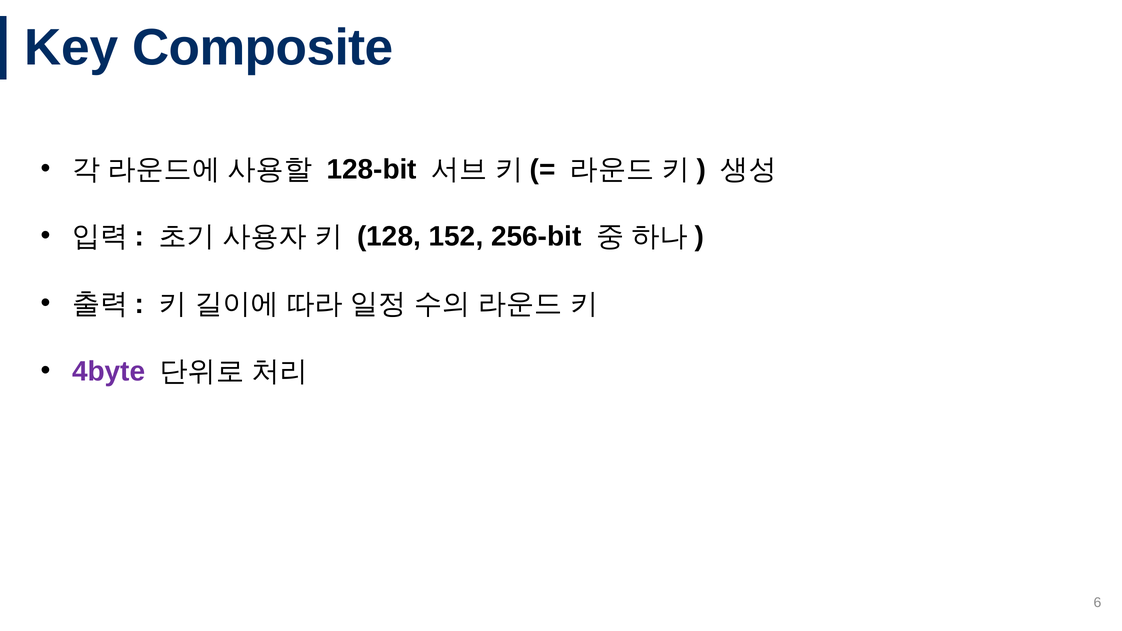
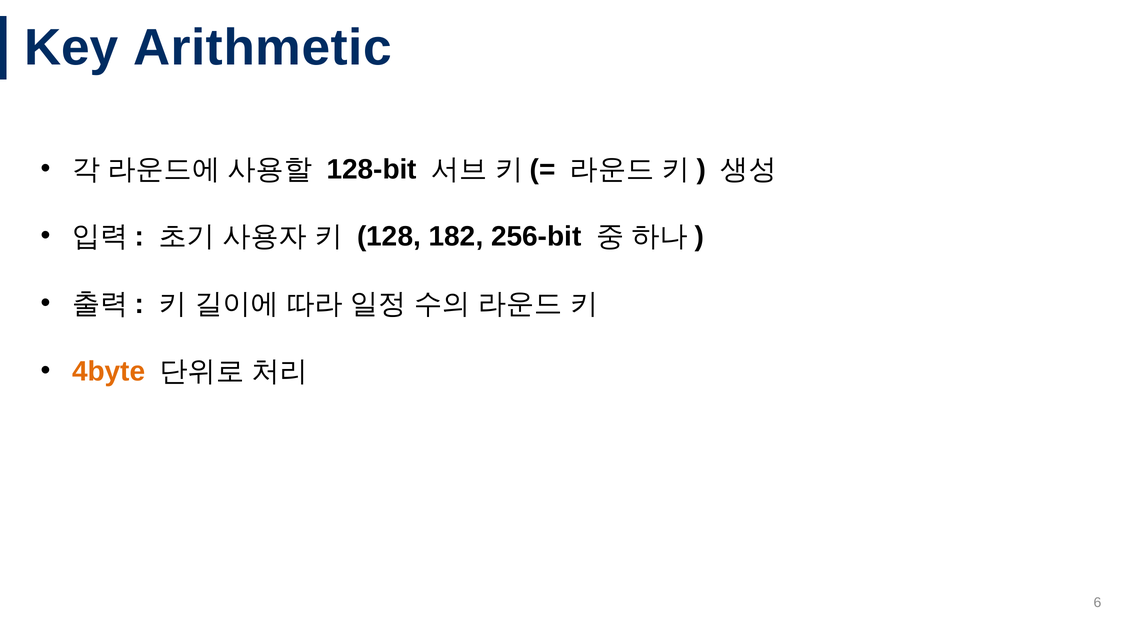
Composite: Composite -> Arithmetic
152: 152 -> 182
4byte colour: purple -> orange
